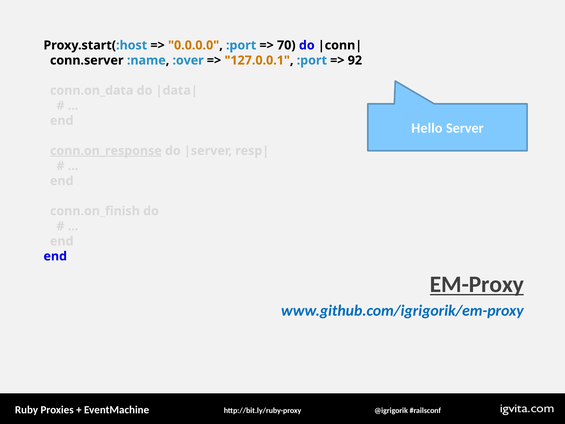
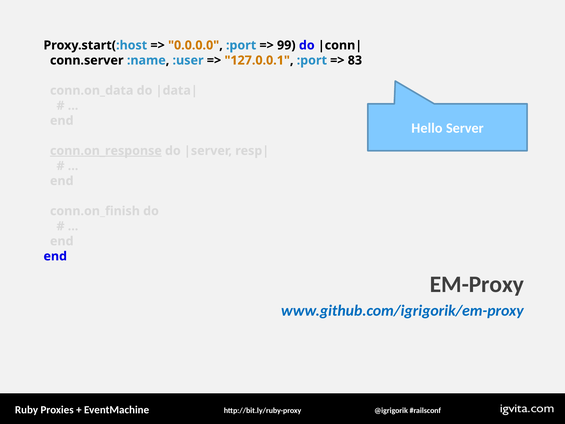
70: 70 -> 99
:over: :over -> :user
92: 92 -> 83
EM-Proxy underline: present -> none
